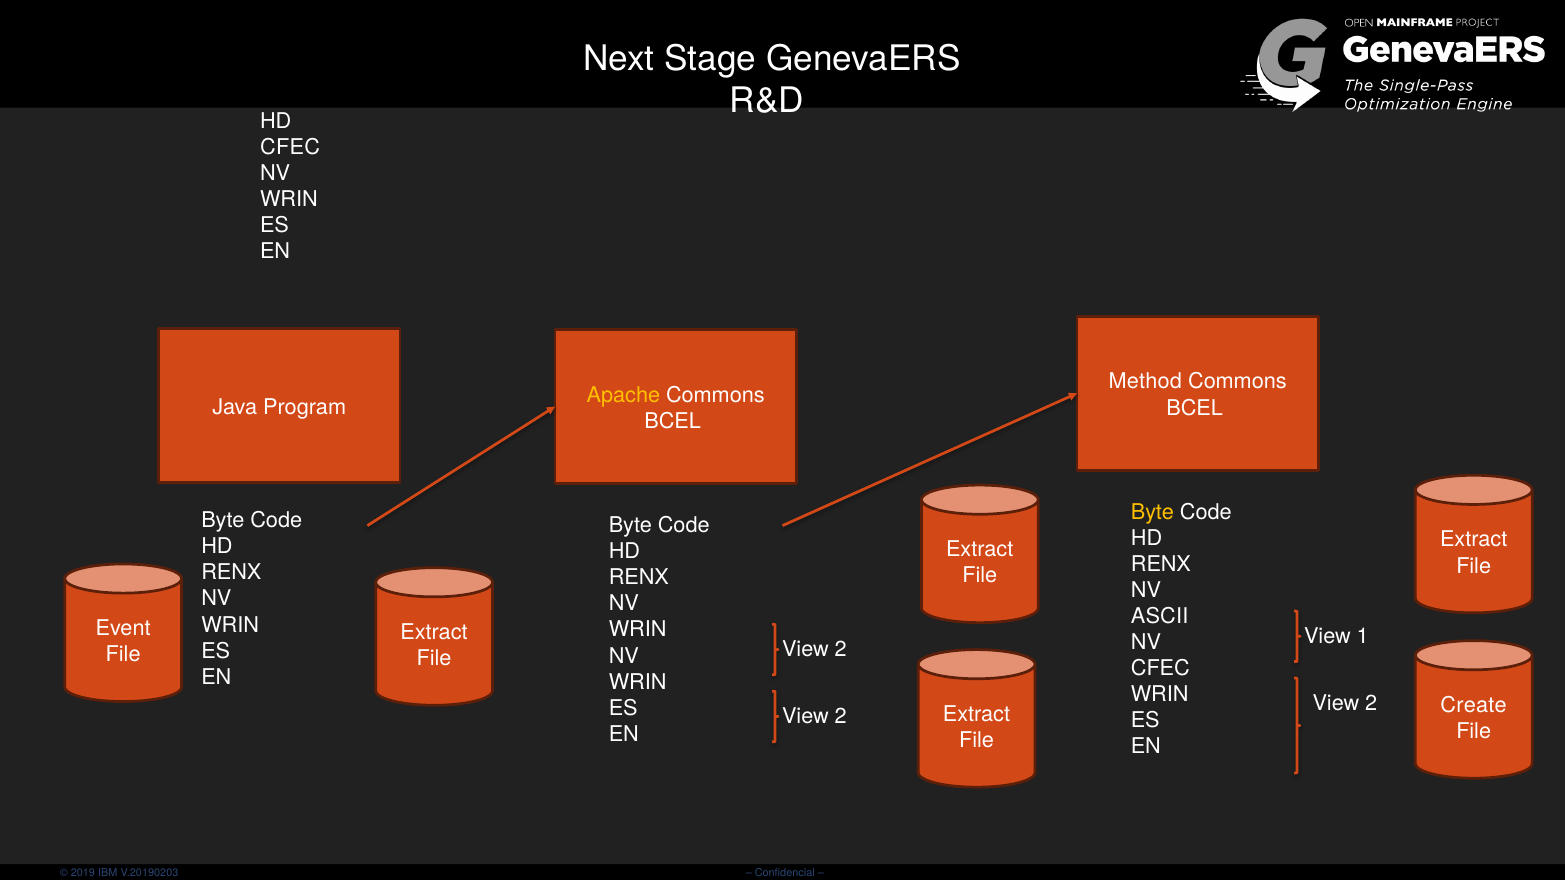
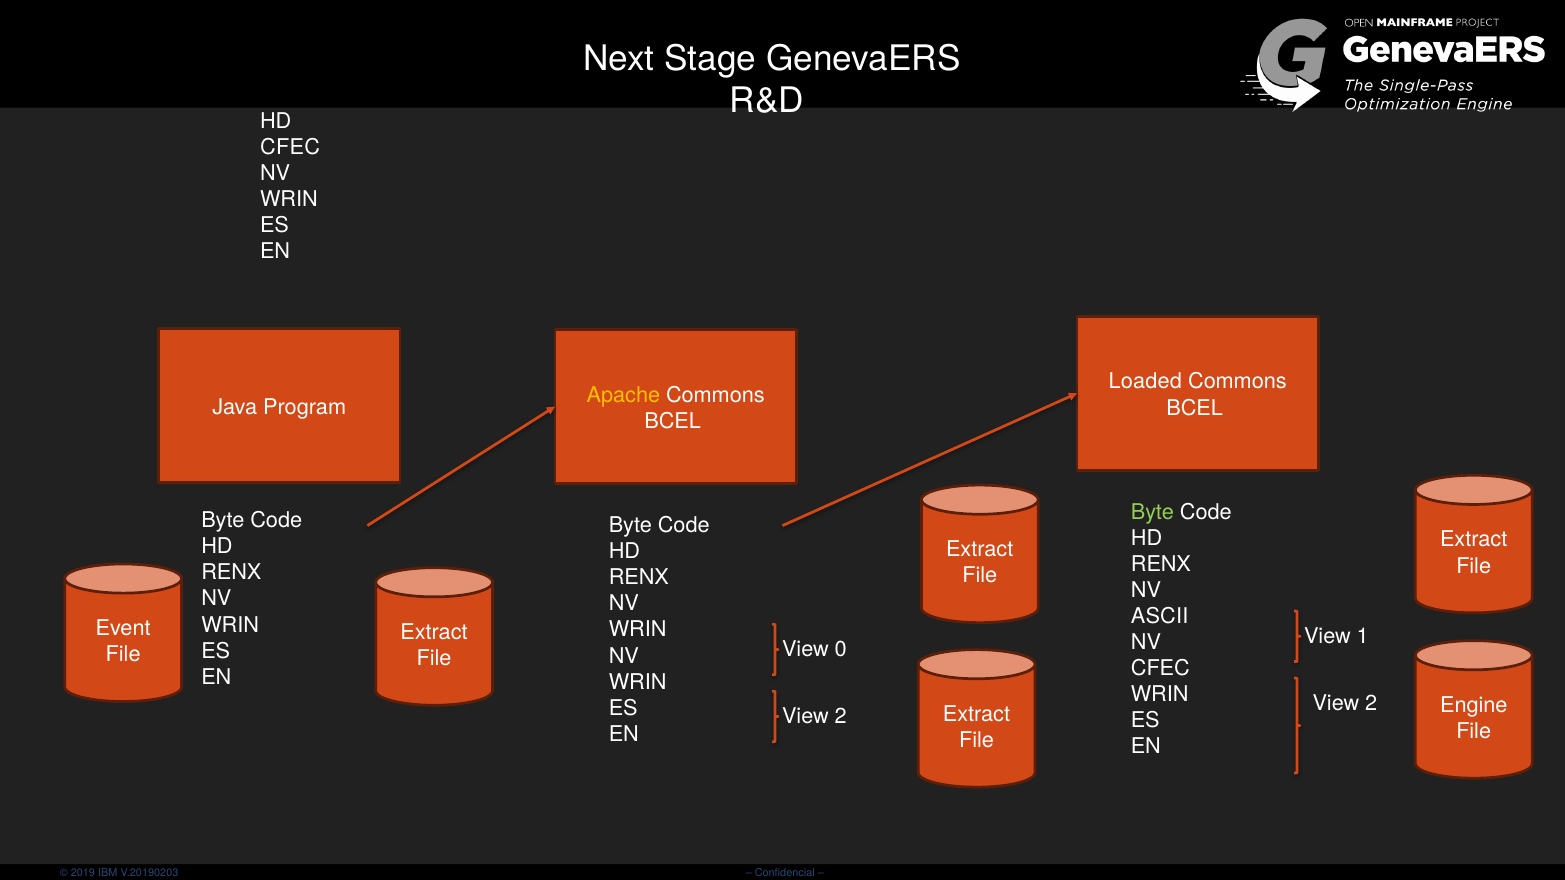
Method: Method -> Loaded
Byte at (1152, 512) colour: yellow -> light green
2 at (841, 650): 2 -> 0
Create: Create -> Engine
